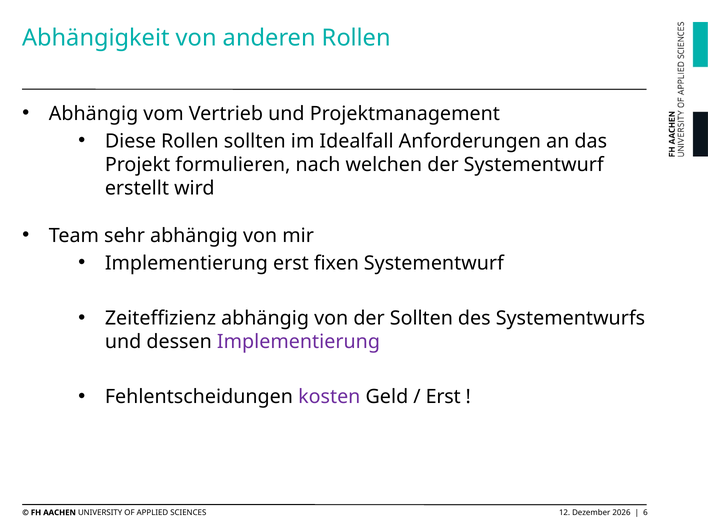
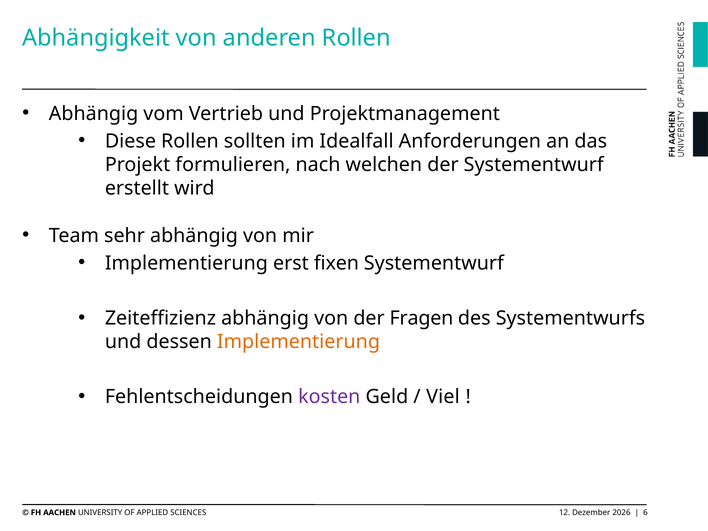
der Sollten: Sollten -> Fragen
Implementierung at (298, 342) colour: purple -> orange
Erst at (443, 397): Erst -> Viel
